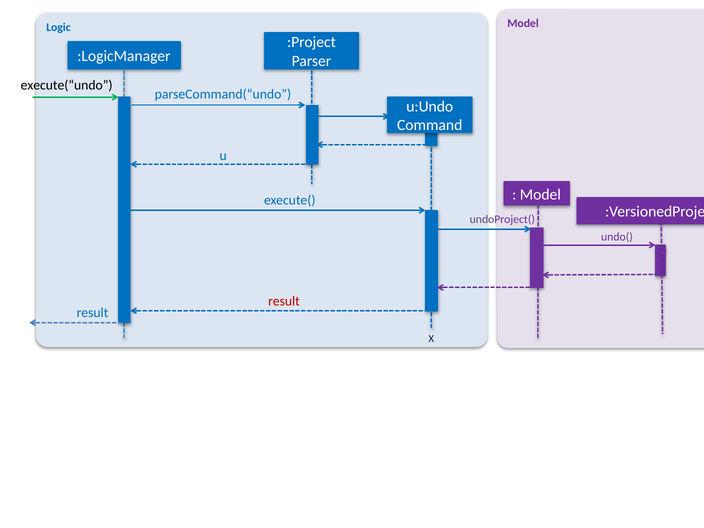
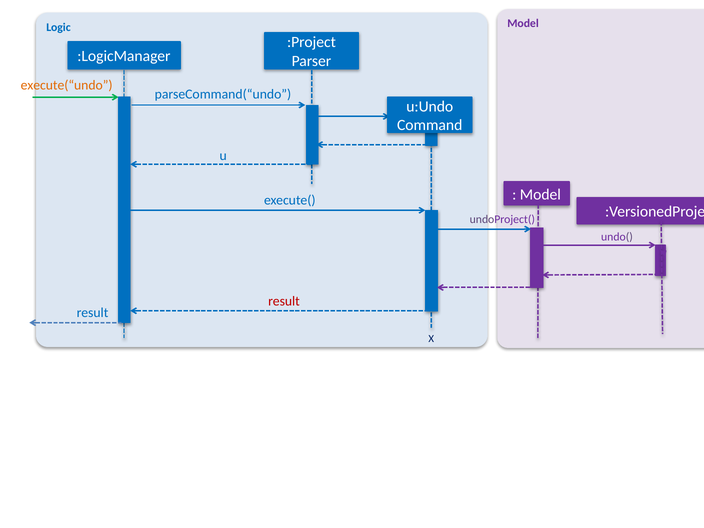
execute(“undo colour: black -> orange
